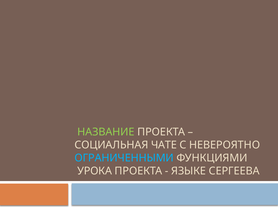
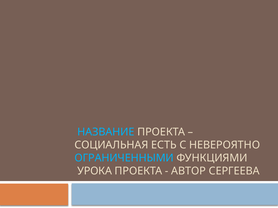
НАЗВАНИЕ colour: light green -> light blue
ЧАТЕ: ЧАТЕ -> ЕСТЬ
ЯЗЫКЕ: ЯЗЫКЕ -> АВТОР
